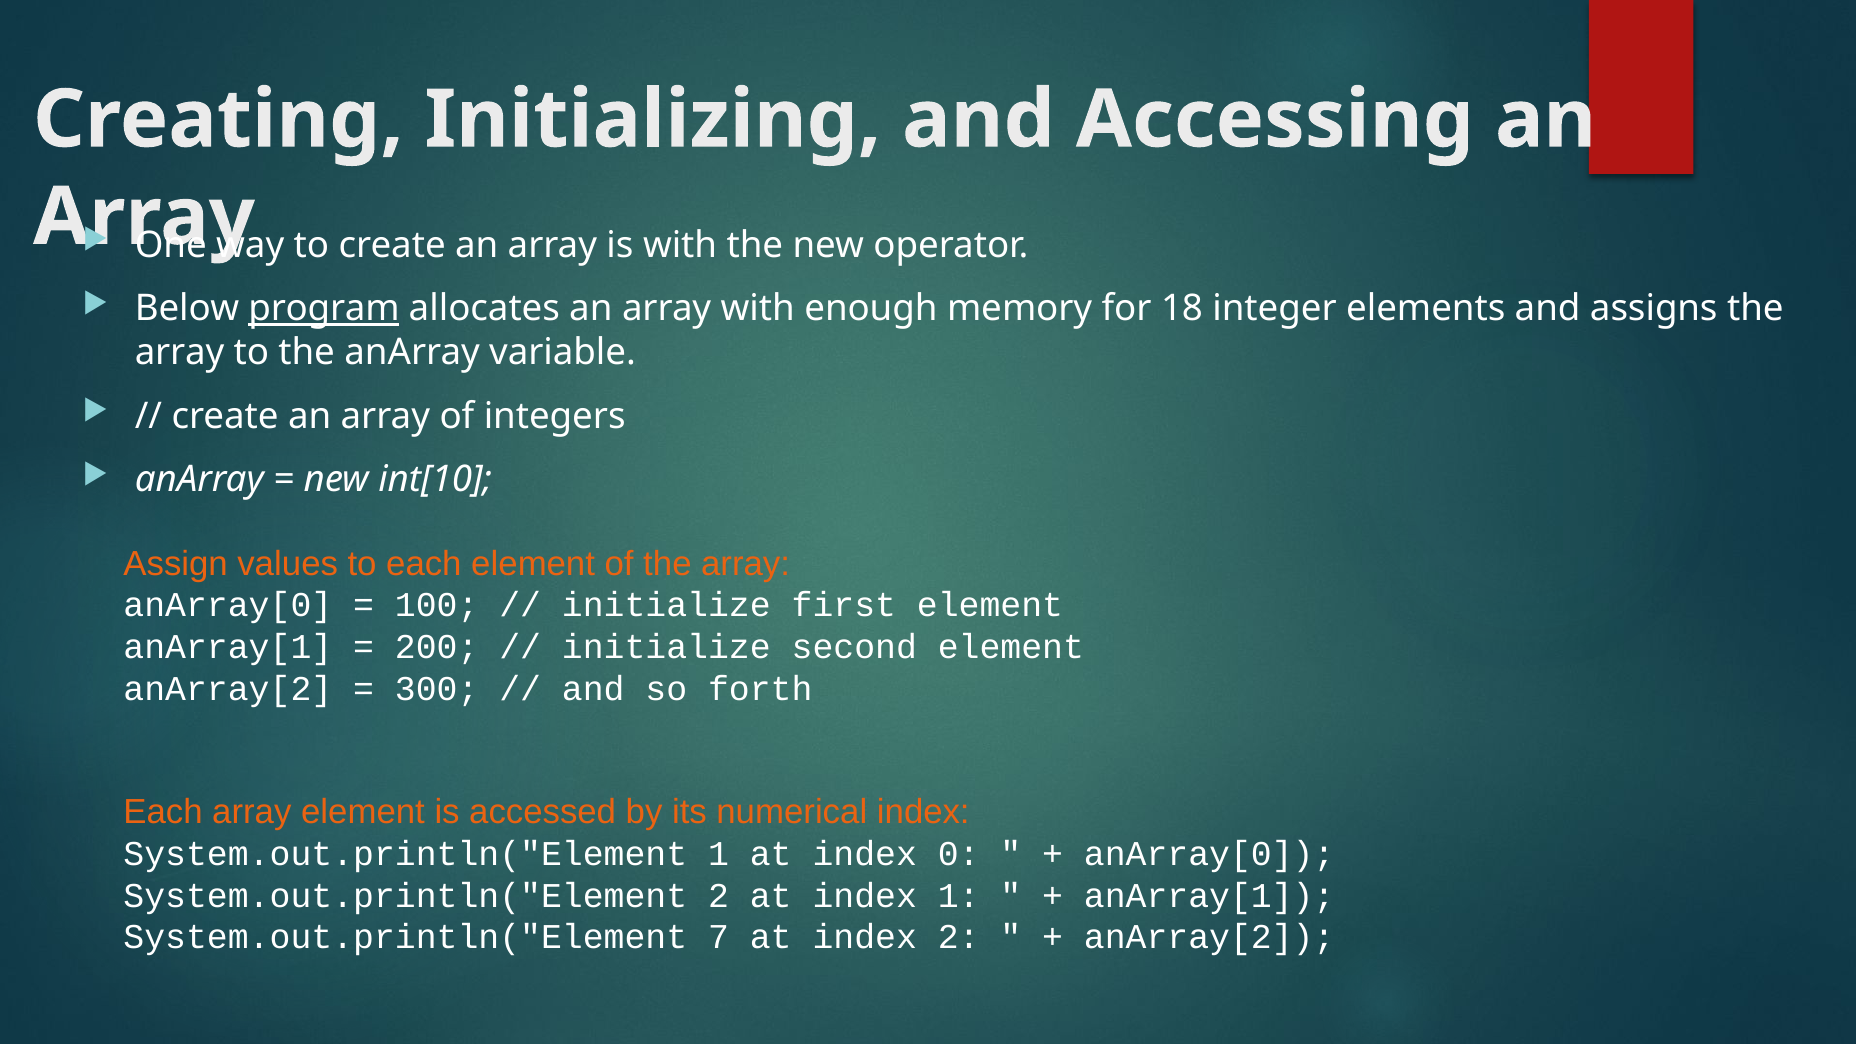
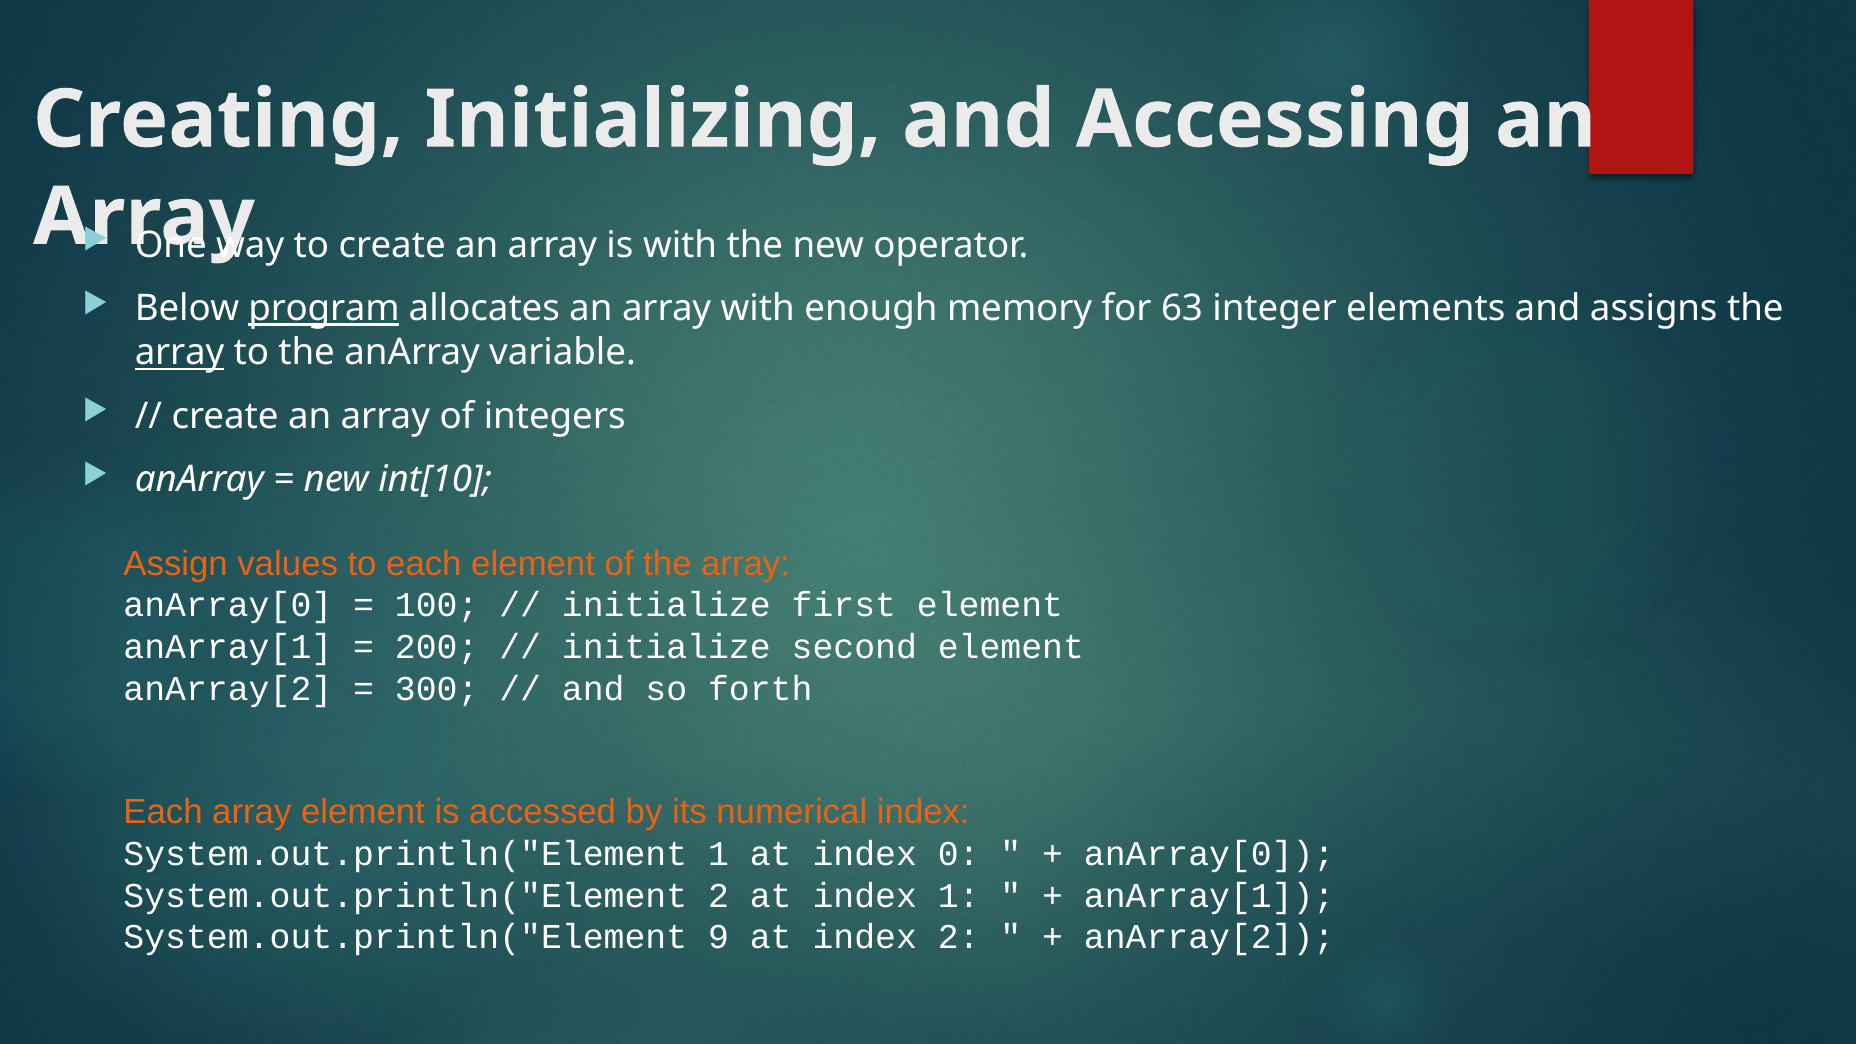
18: 18 -> 63
array at (180, 353) underline: none -> present
7: 7 -> 9
